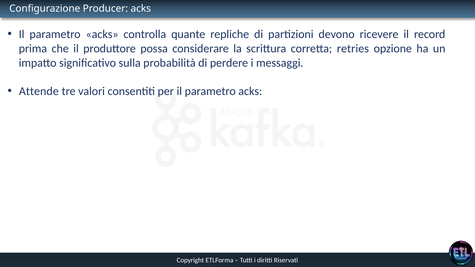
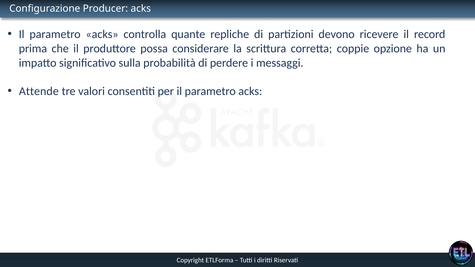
retries: retries -> coppie
